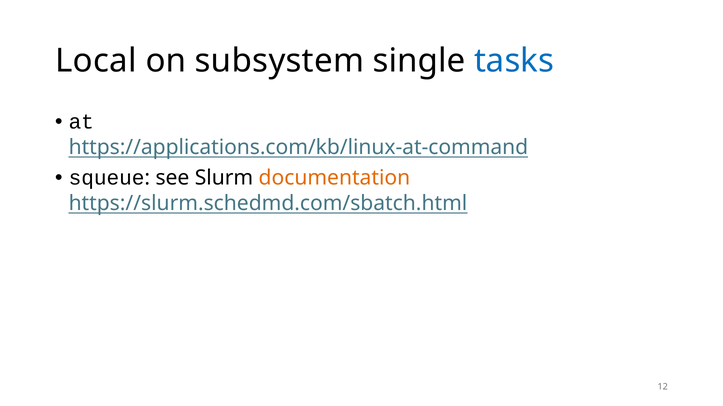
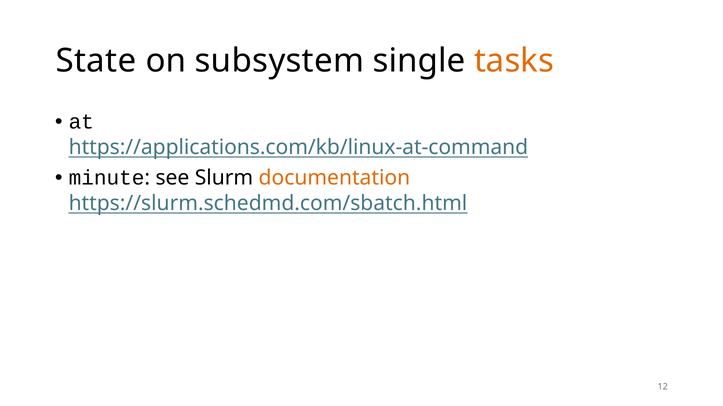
Local: Local -> State
tasks colour: blue -> orange
squeue: squeue -> minute
